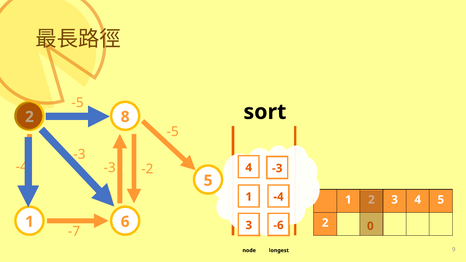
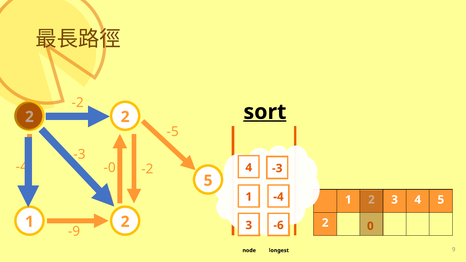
-5 at (78, 103): -5 -> -2
sort underline: none -> present
8 at (125, 117): 8 -> 2
-3 at (110, 168): -3 -> -0
6 at (125, 222): 6 -> 2
-7: -7 -> -9
